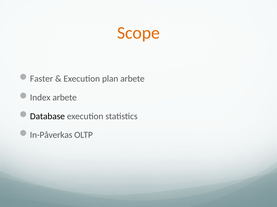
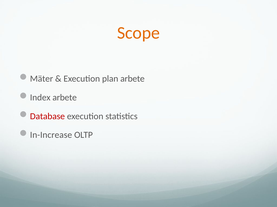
Faster: Faster -> Mäter
Database colour: black -> red
In-Påverkas: In-Påverkas -> In-Increase
